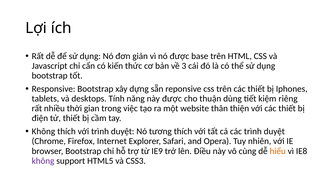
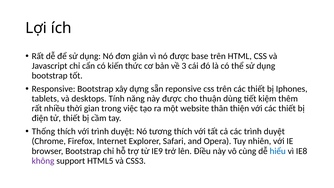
riêng: riêng -> thêm
Không at (43, 131): Không -> Thống
hiểu colour: orange -> blue
